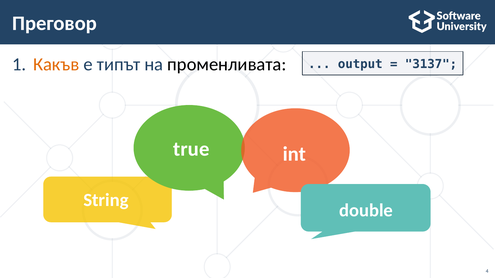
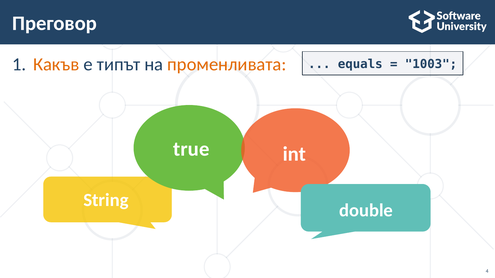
променливата colour: black -> orange
output: output -> equals
3137: 3137 -> 1003
